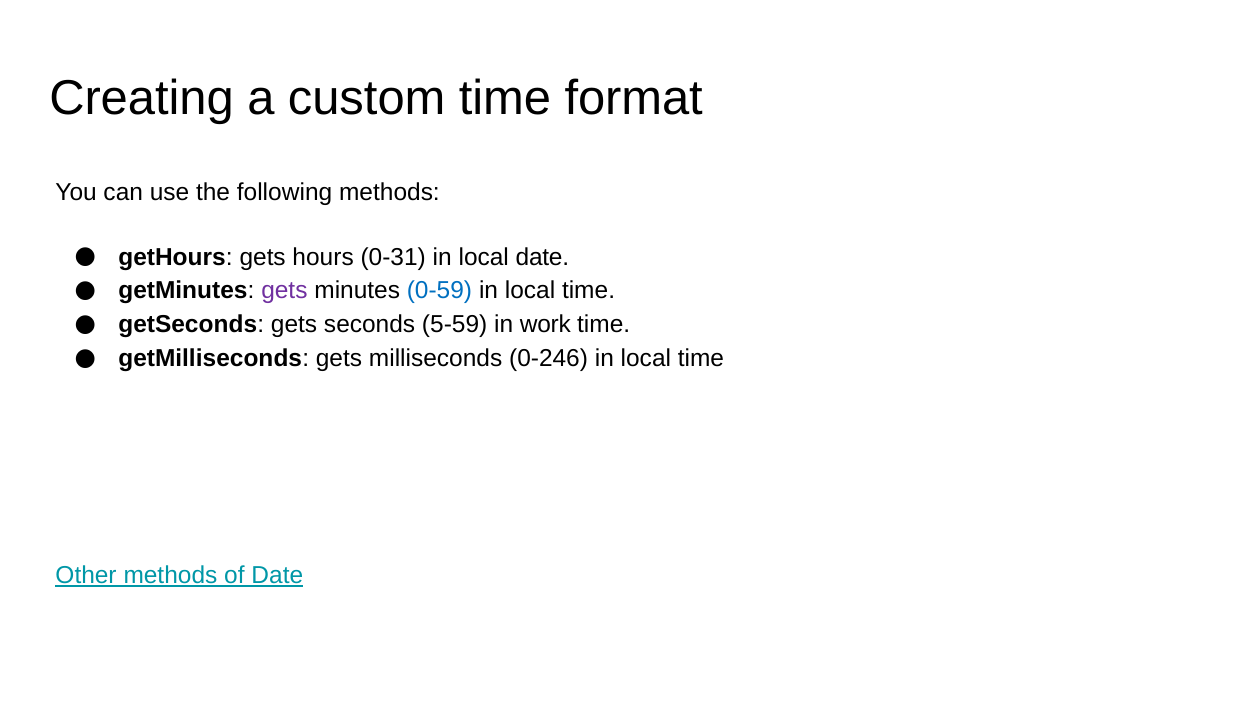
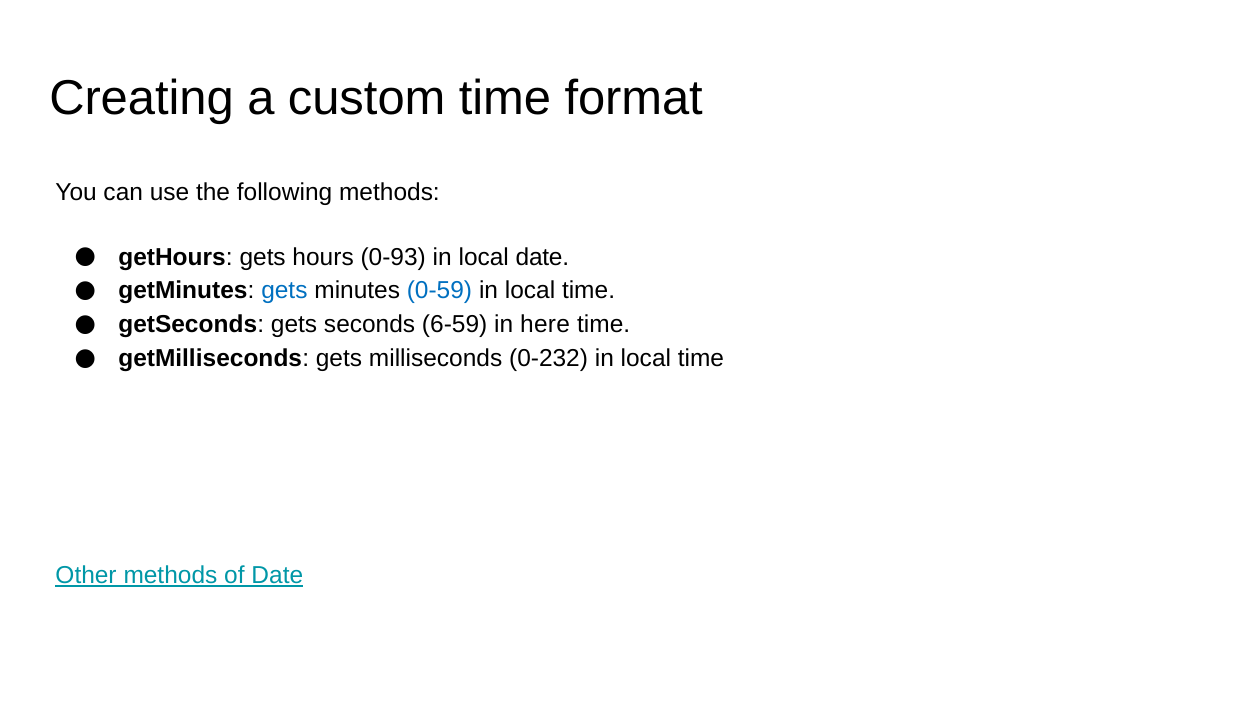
0-31: 0-31 -> 0-93
gets at (284, 291) colour: purple -> blue
5-59: 5-59 -> 6-59
work: work -> here
0-246: 0-246 -> 0-232
